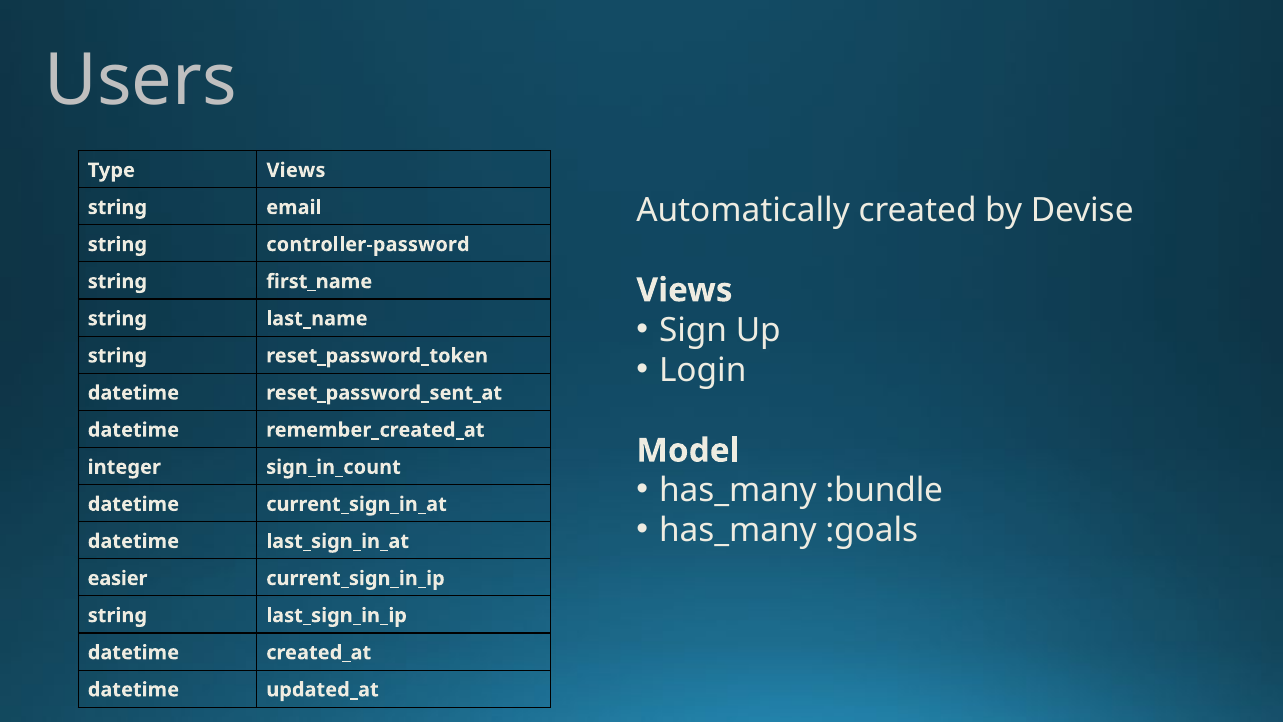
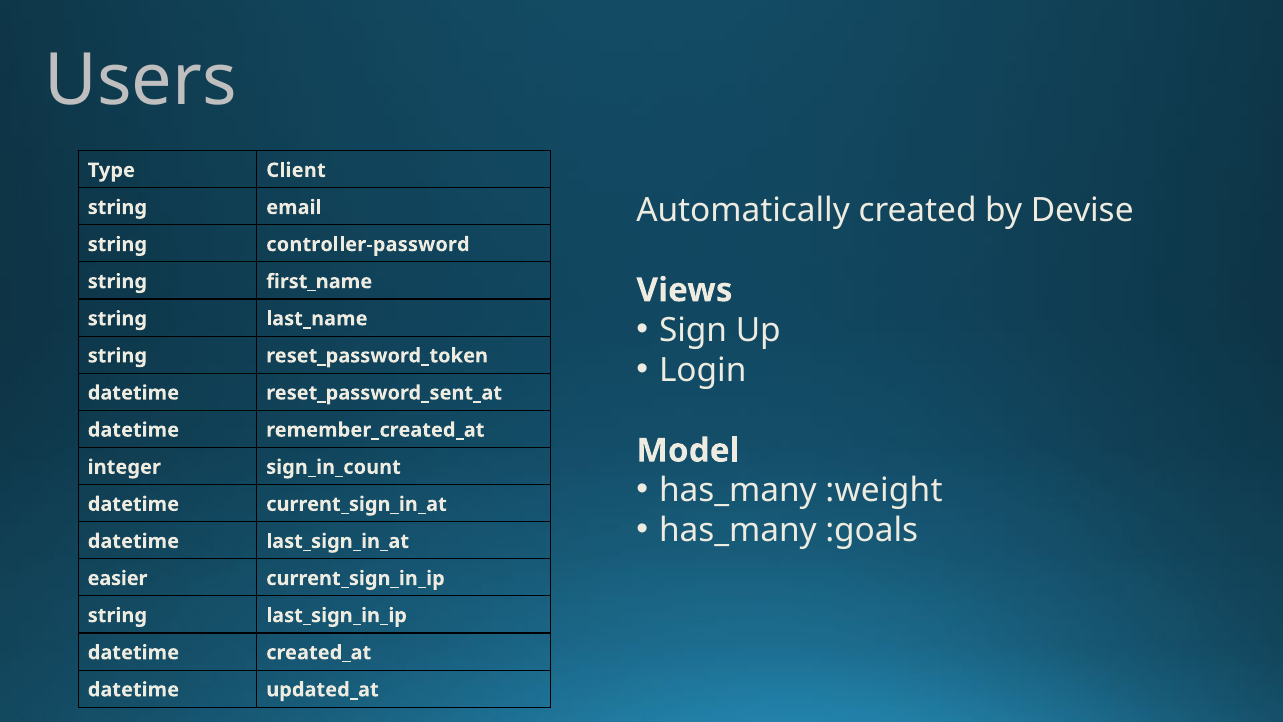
Type Views: Views -> Client
:bundle: :bundle -> :weight
